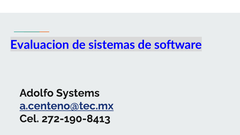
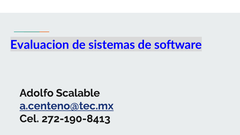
Systems: Systems -> Scalable
